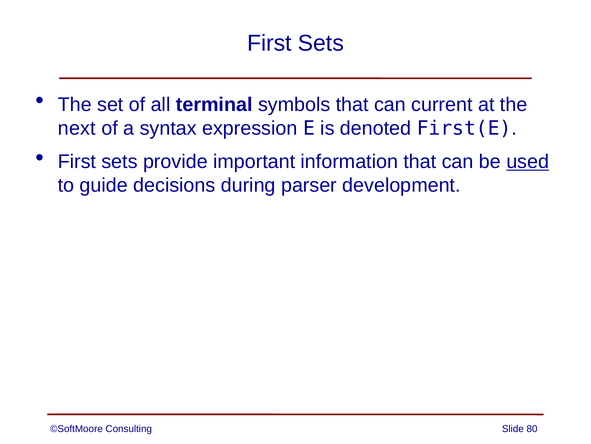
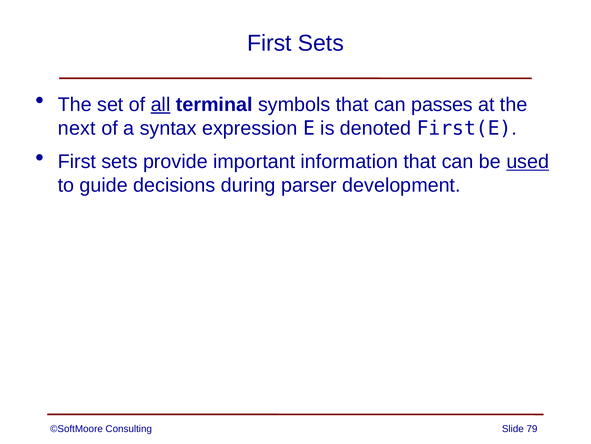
all underline: none -> present
current: current -> passes
80: 80 -> 79
